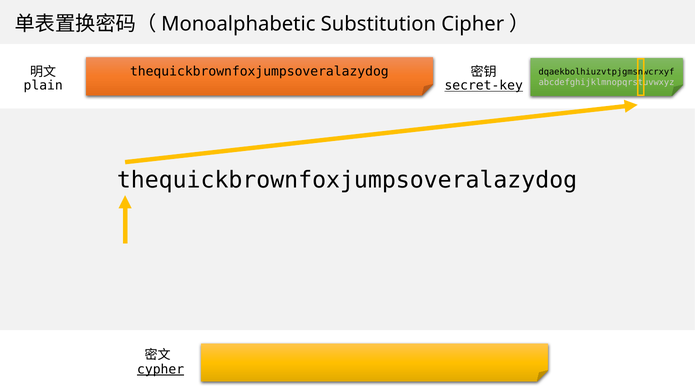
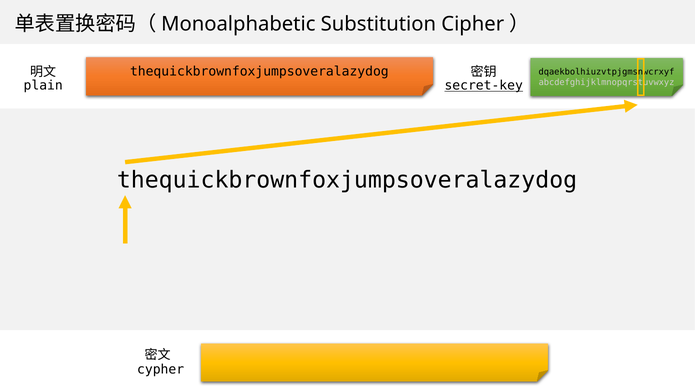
cypher underline: present -> none
